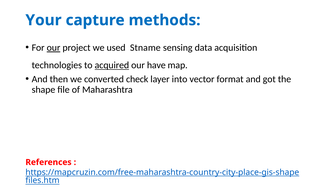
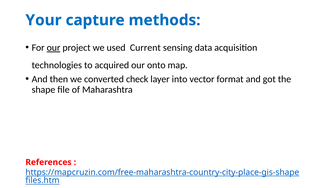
Stname: Stname -> Current
acquired underline: present -> none
have: have -> onto
